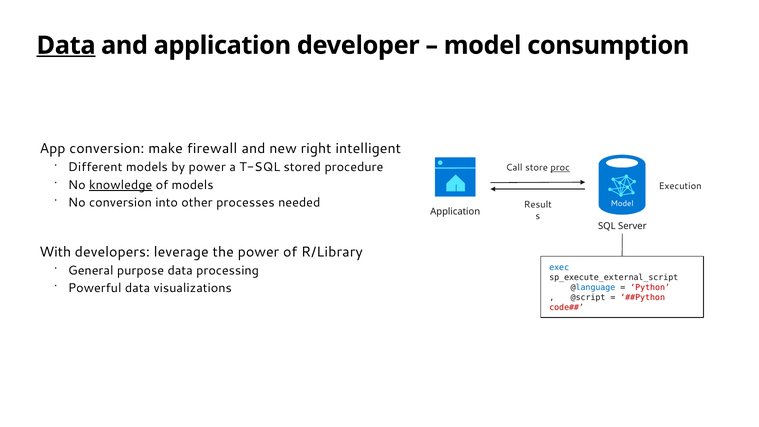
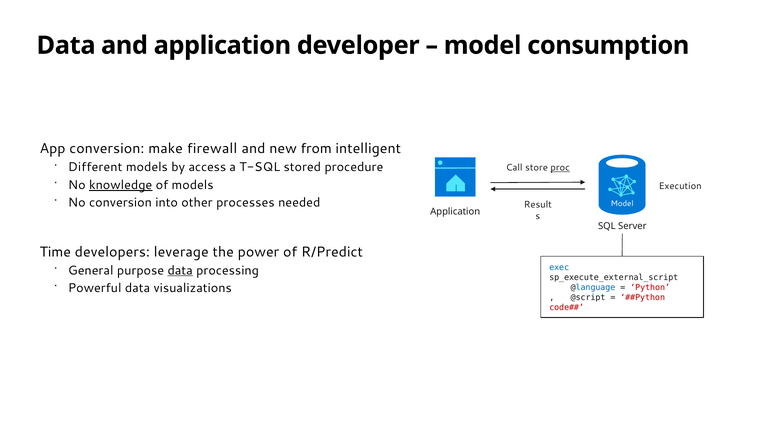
Data at (66, 45) underline: present -> none
right: right -> from
by power: power -> access
With: With -> Time
R/Library: R/Library -> R/Predict
data at (180, 270) underline: none -> present
